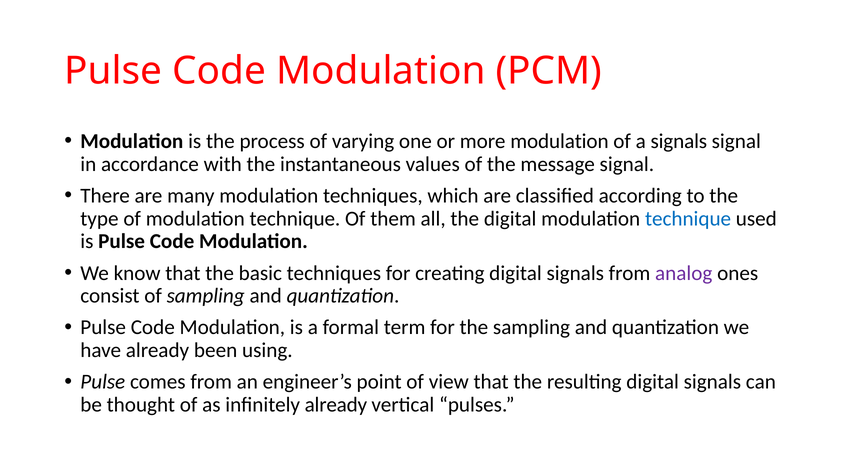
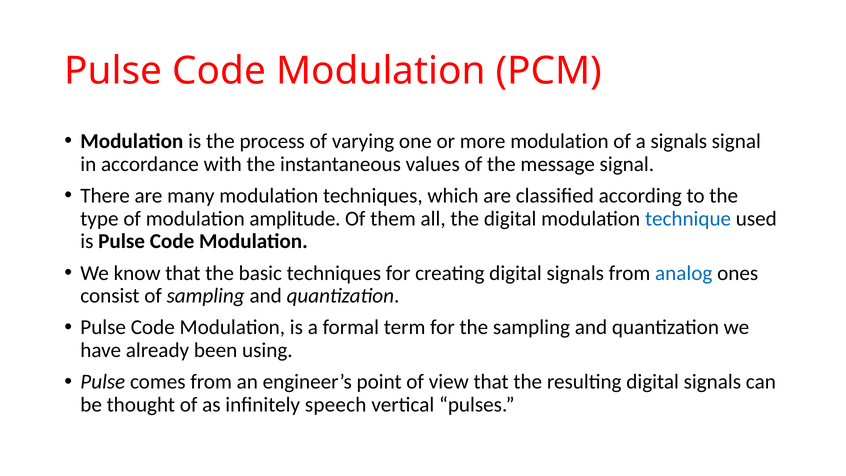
of modulation technique: technique -> amplitude
analog colour: purple -> blue
infinitely already: already -> speech
